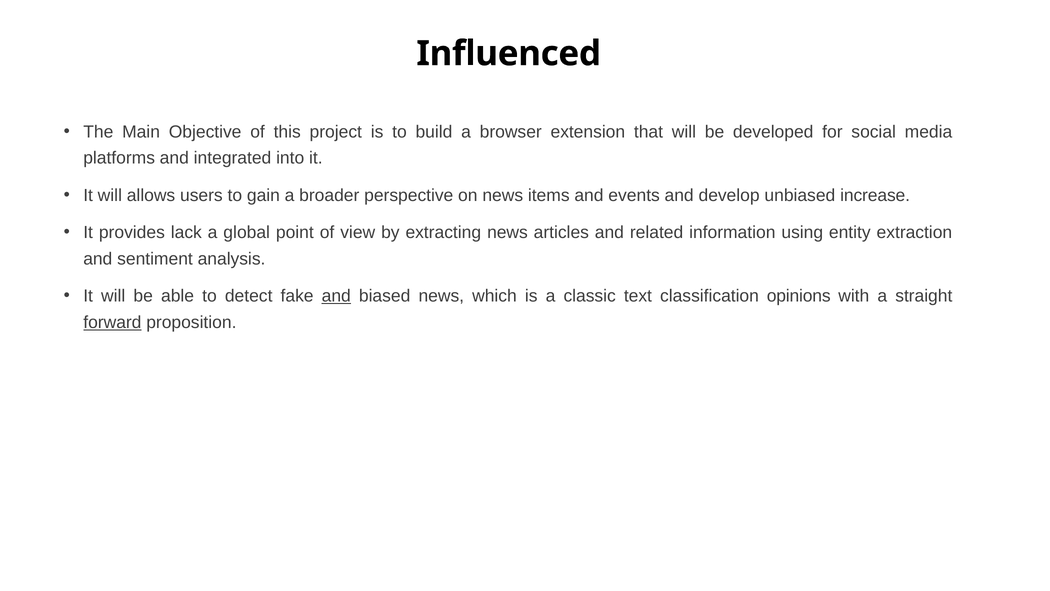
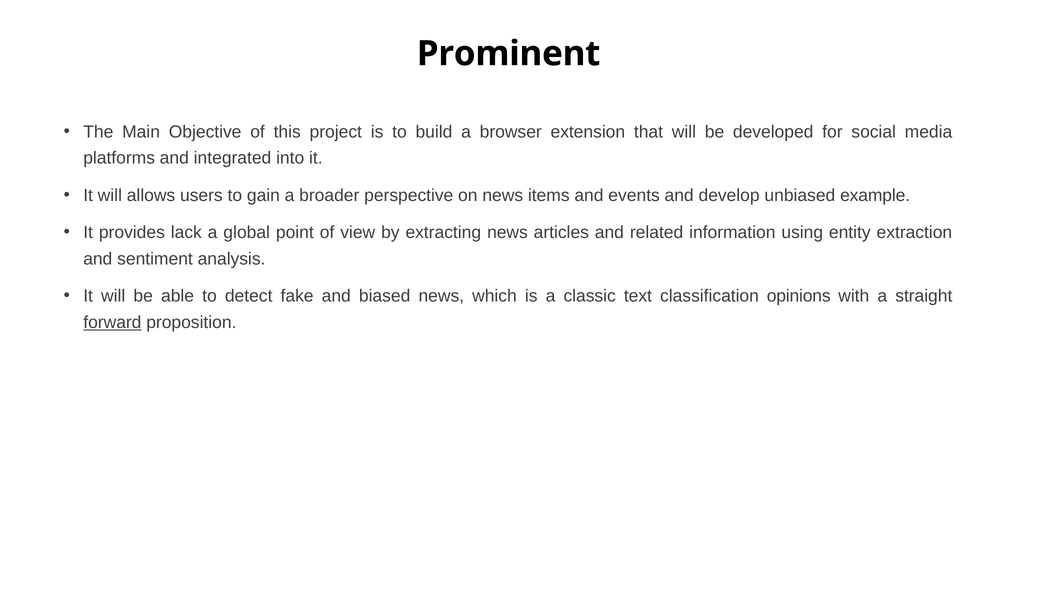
Influenced: Influenced -> Prominent
increase: increase -> example
and at (336, 296) underline: present -> none
